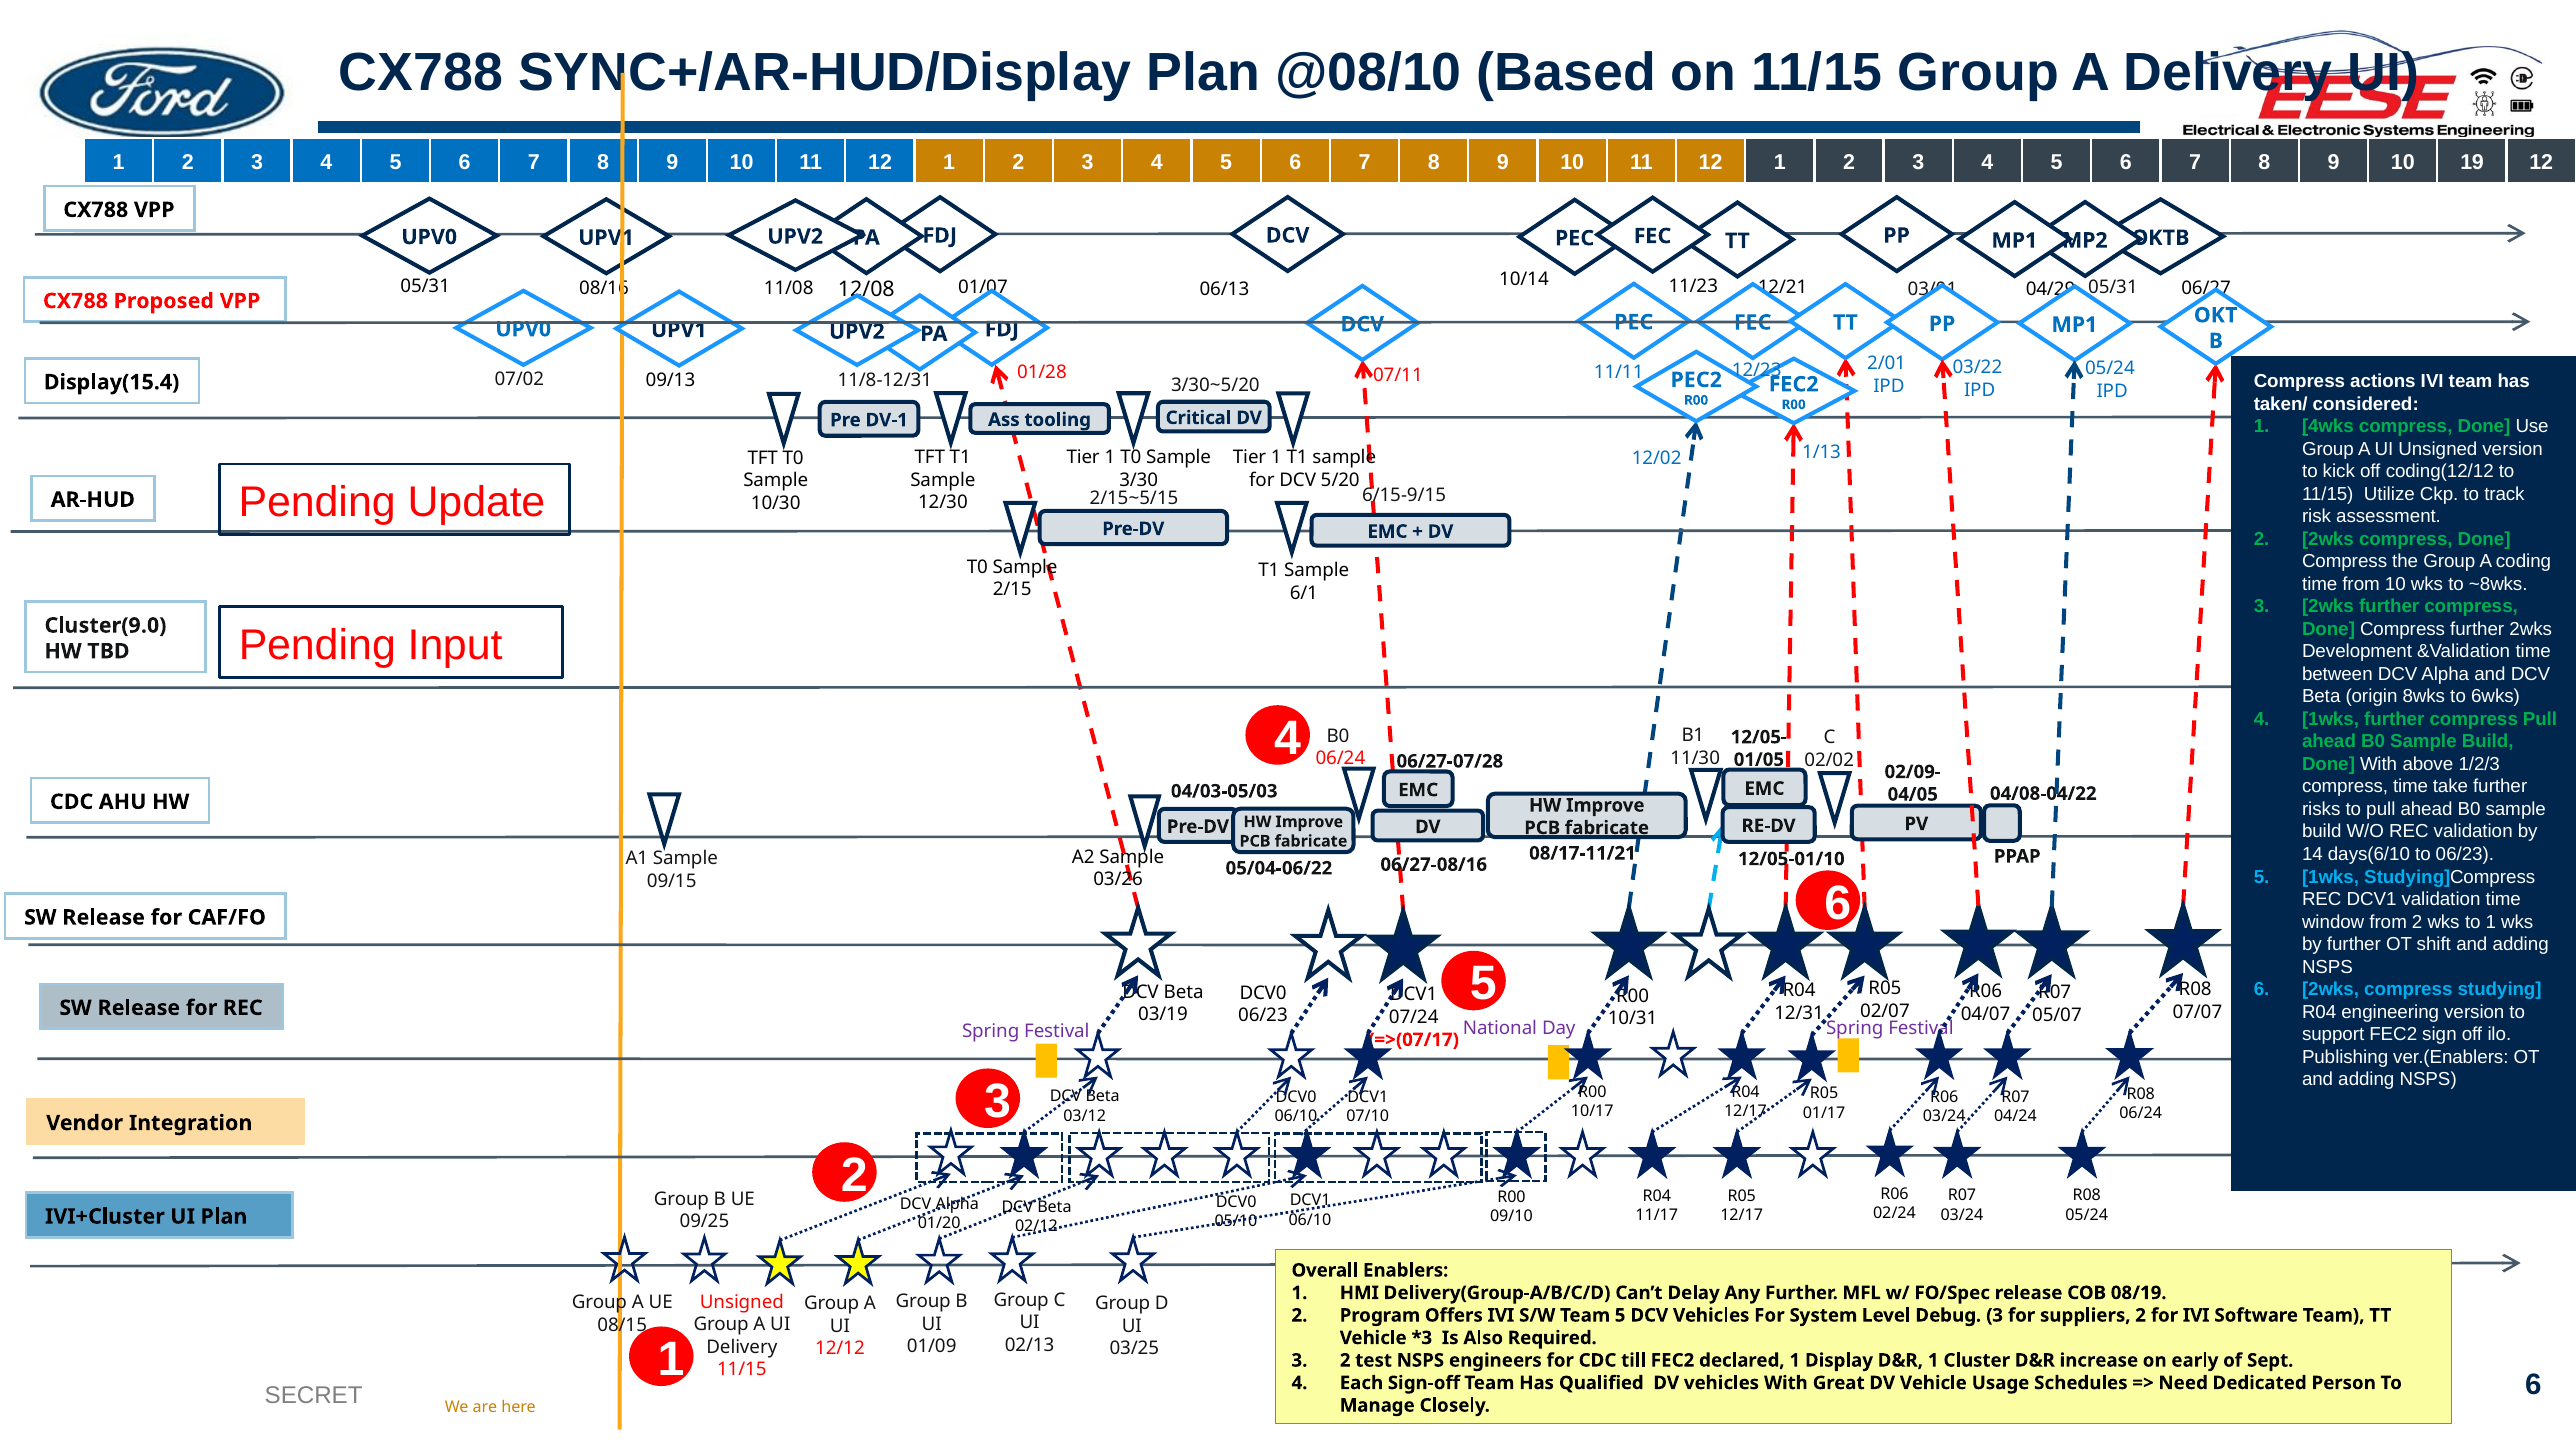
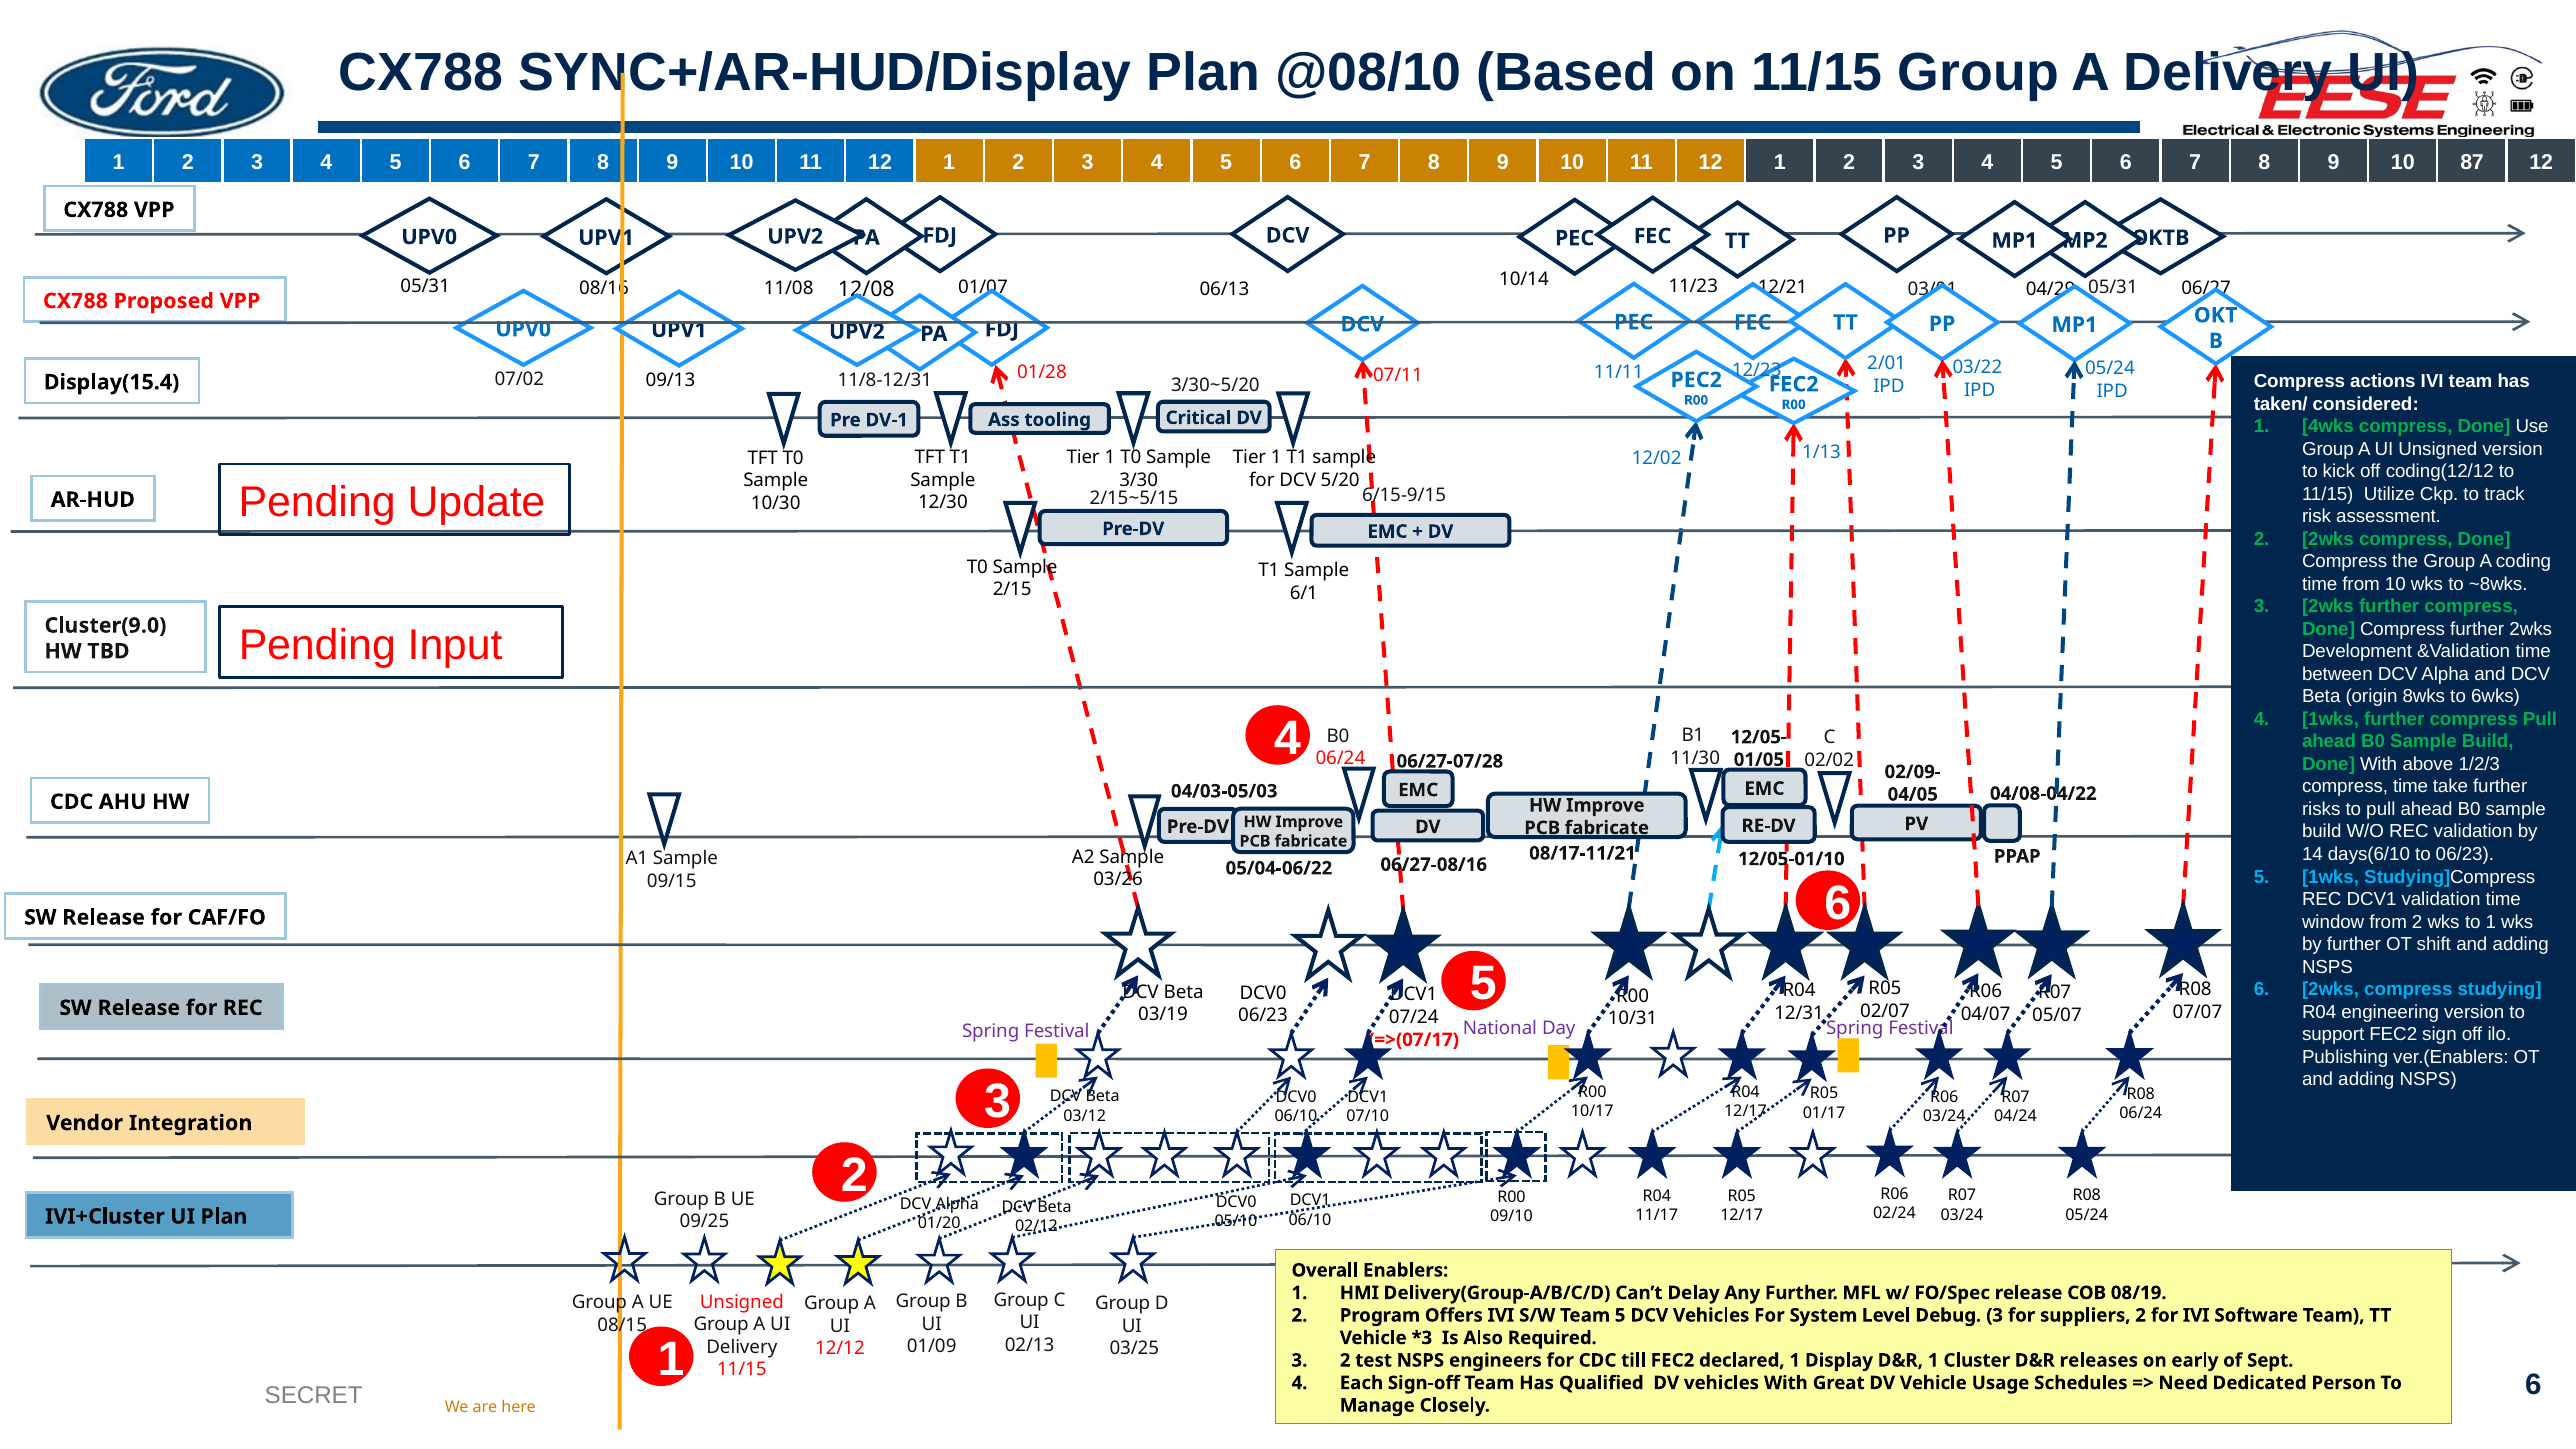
19: 19 -> 87
increase: increase -> releases
